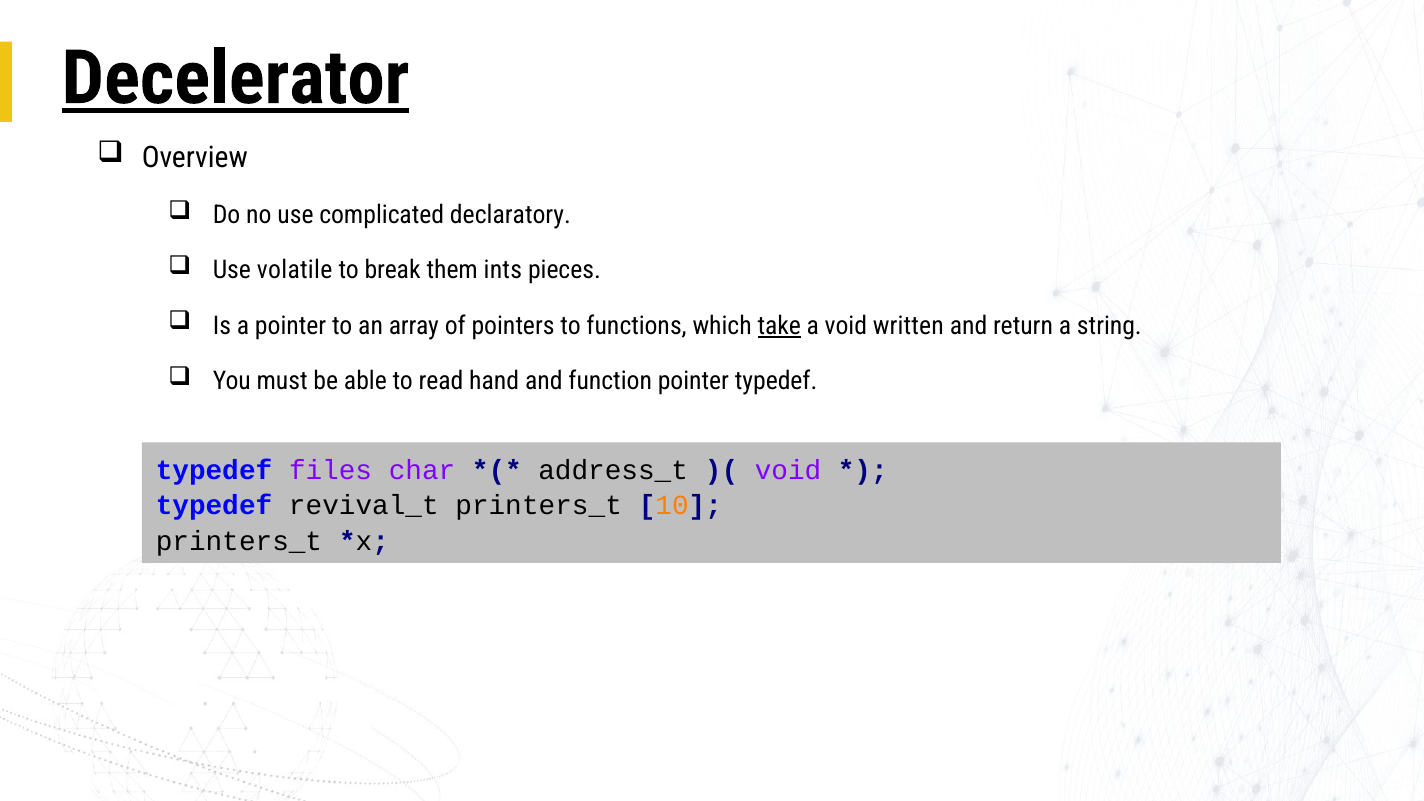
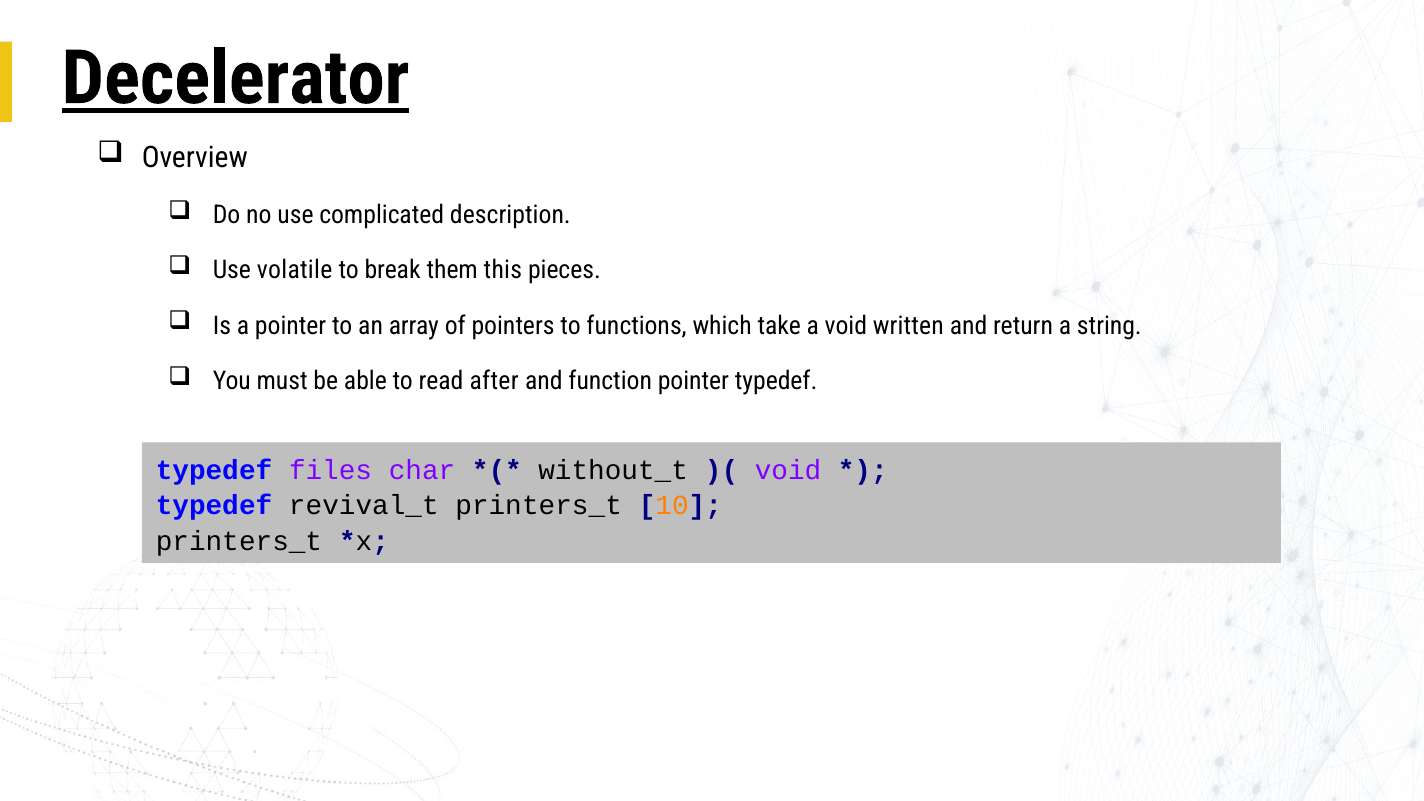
declaratory: declaratory -> description
ints: ints -> this
take underline: present -> none
hand: hand -> after
address_t: address_t -> without_t
